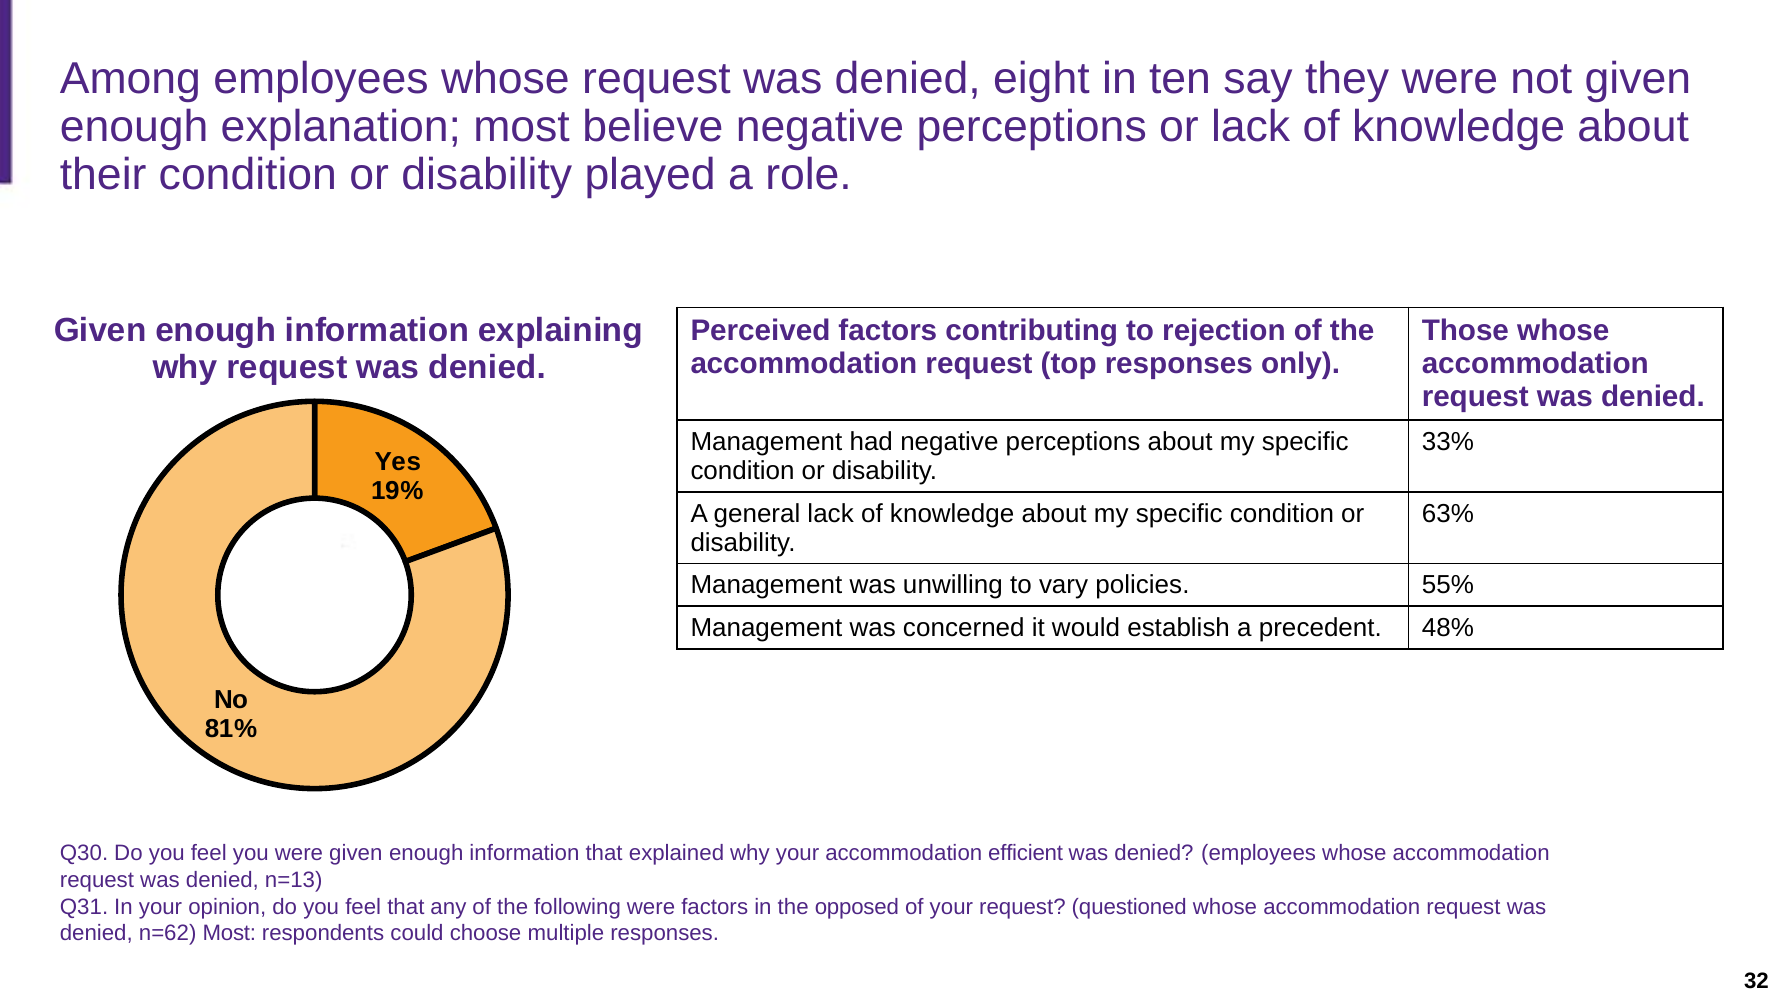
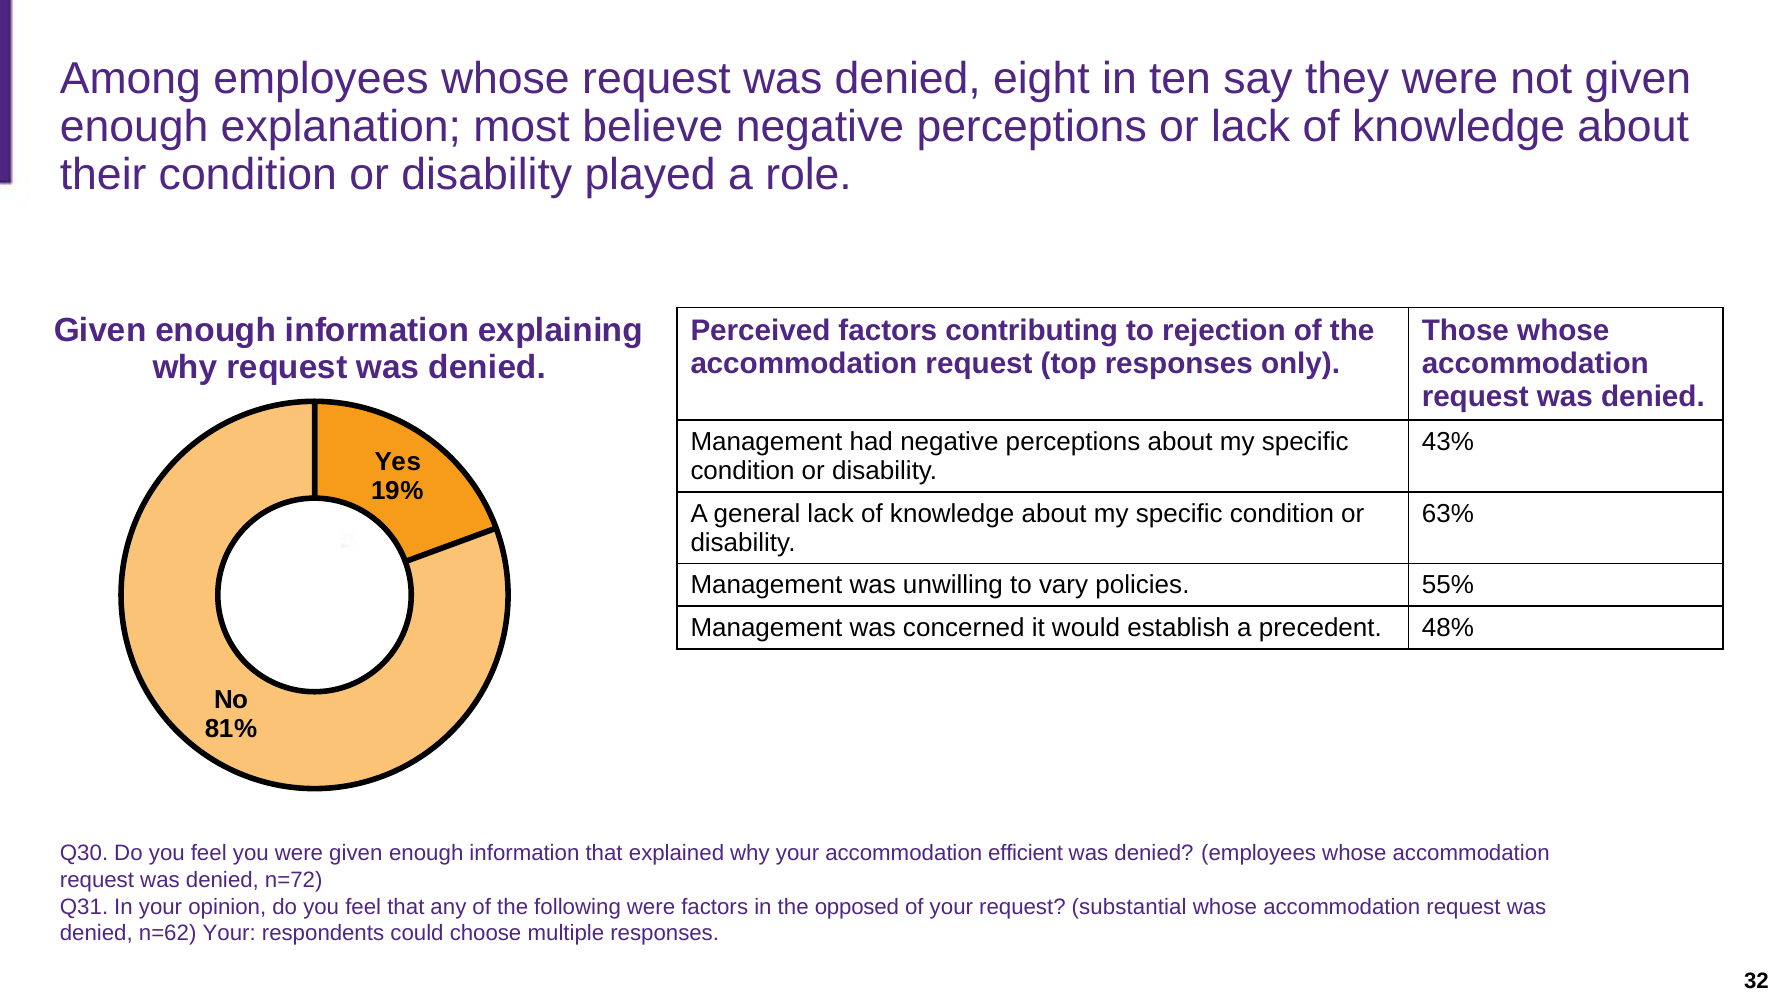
33%: 33% -> 43%
n=13: n=13 -> n=72
questioned: questioned -> substantial
n=62 Most: Most -> Your
